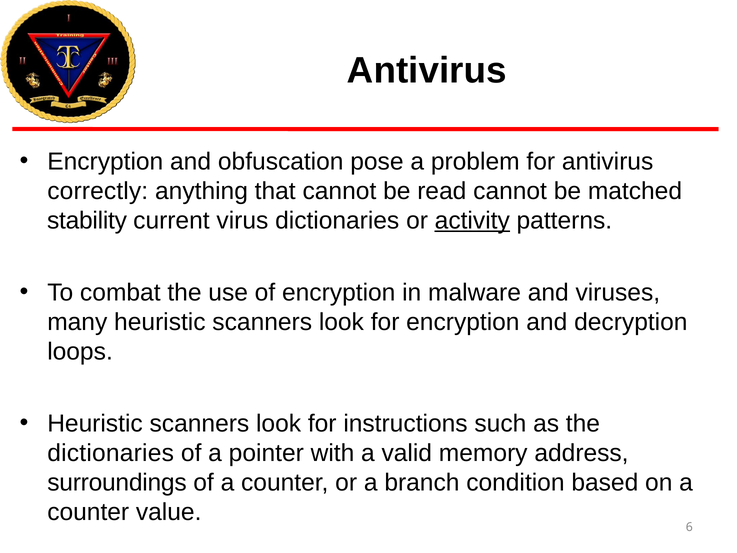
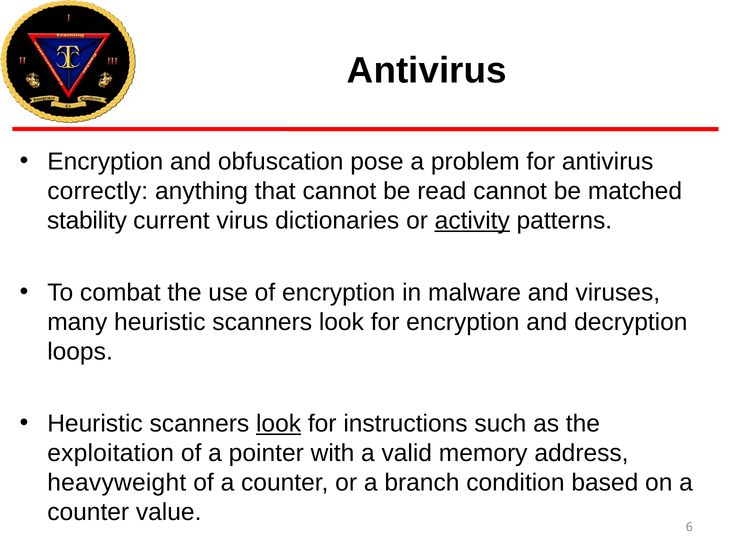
look at (279, 423) underline: none -> present
dictionaries at (111, 453): dictionaries -> exploitation
surroundings: surroundings -> heavyweight
